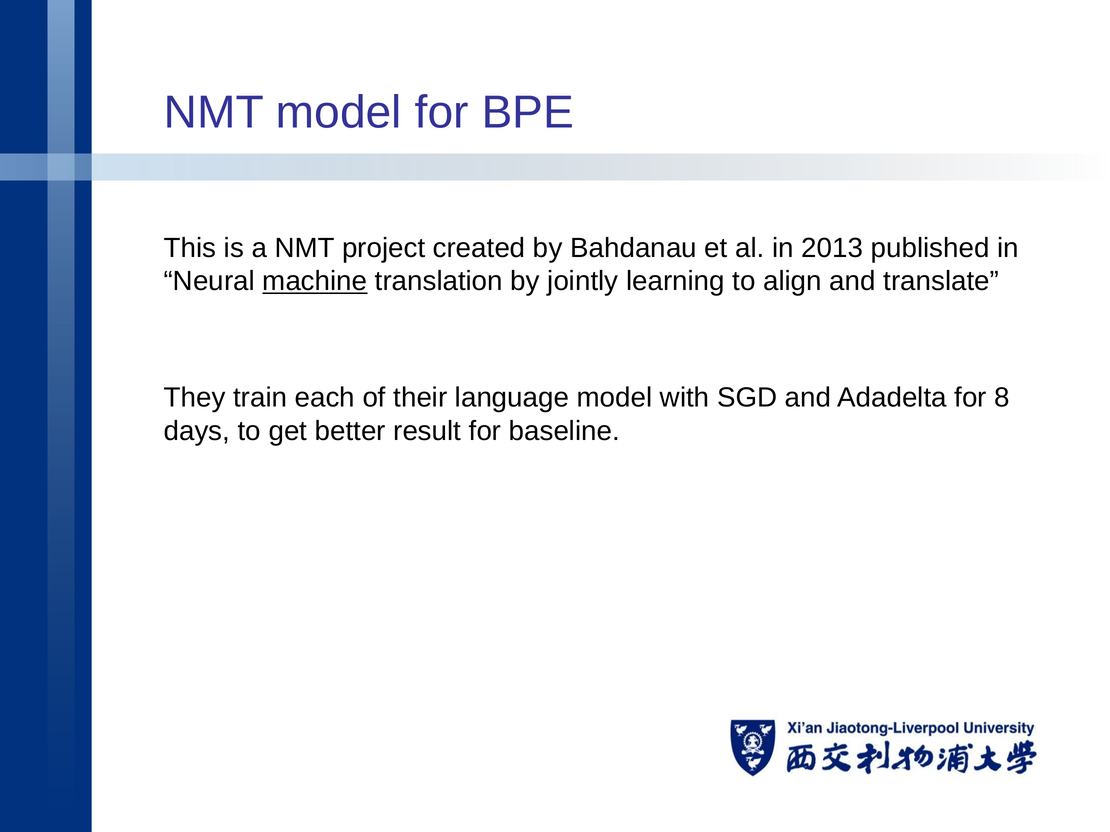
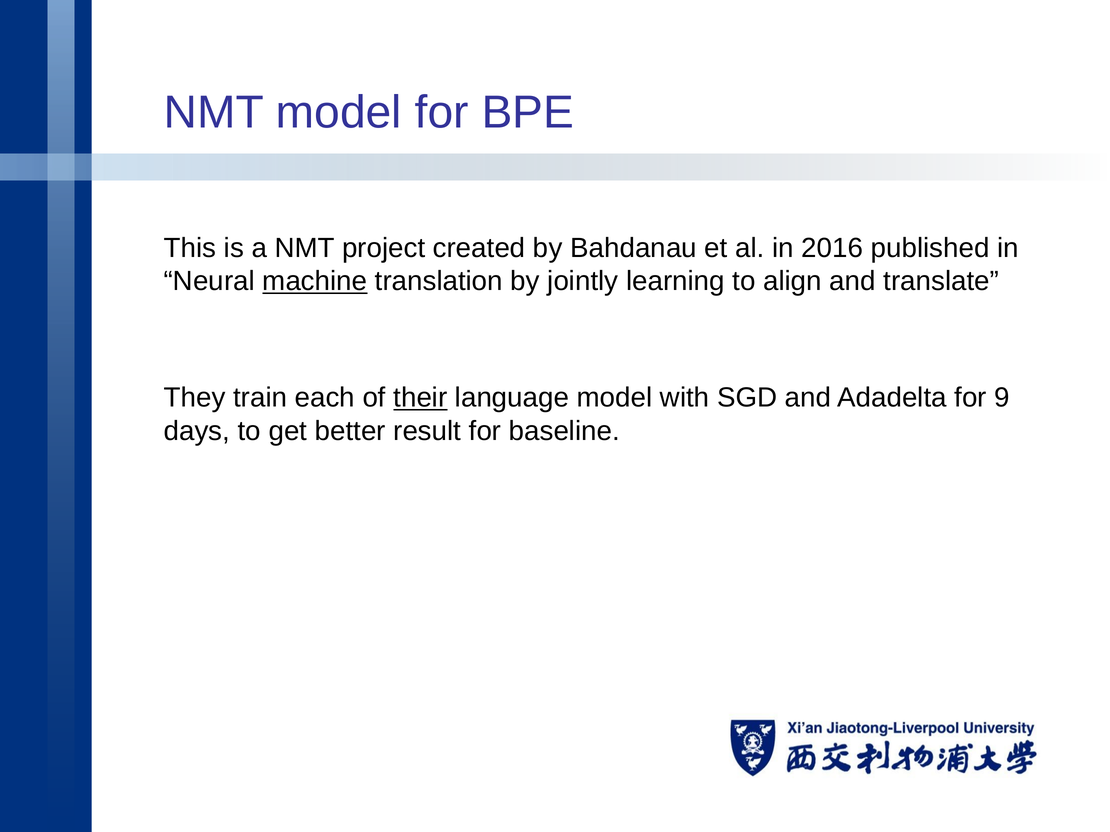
2013: 2013 -> 2016
their underline: none -> present
8: 8 -> 9
